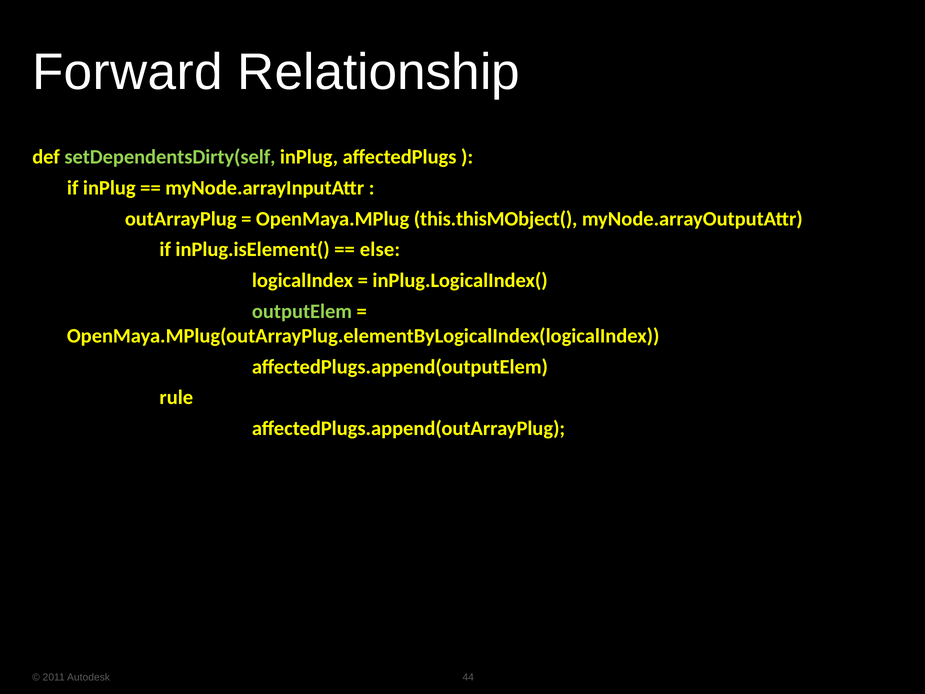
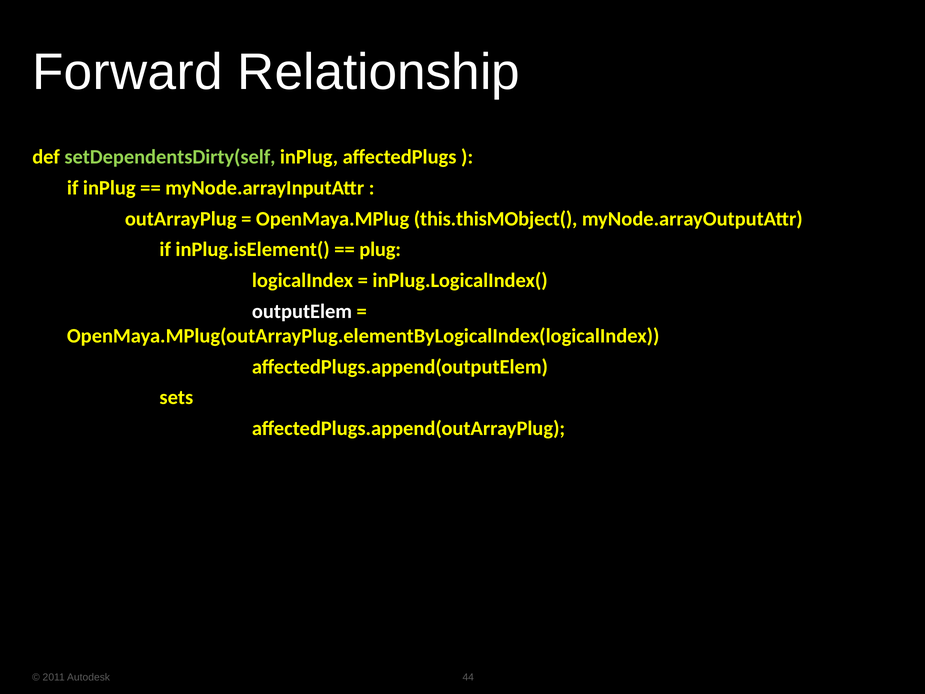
else: else -> plug
outputElem colour: light green -> white
rule: rule -> sets
